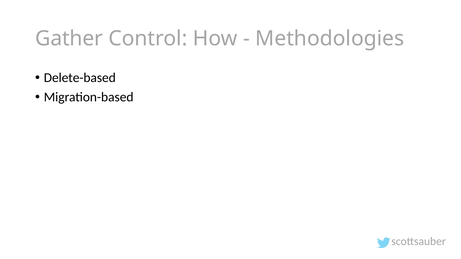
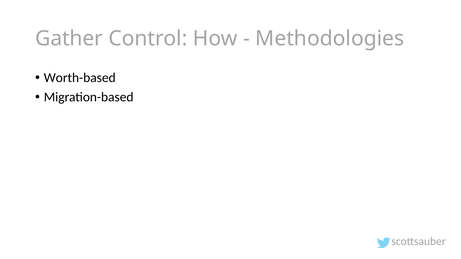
Delete-based: Delete-based -> Worth-based
